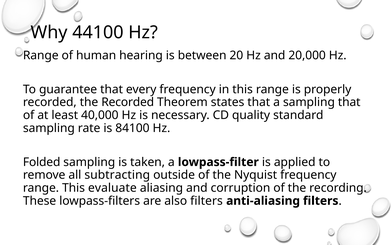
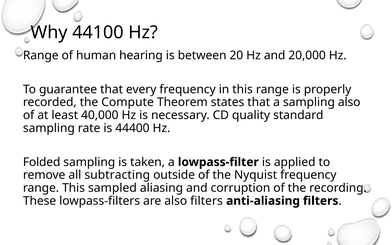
the Recorded: Recorded -> Compute
sampling that: that -> also
84100: 84100 -> 44400
evaluate: evaluate -> sampled
